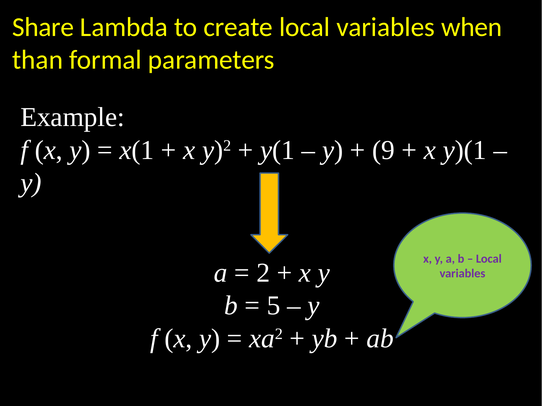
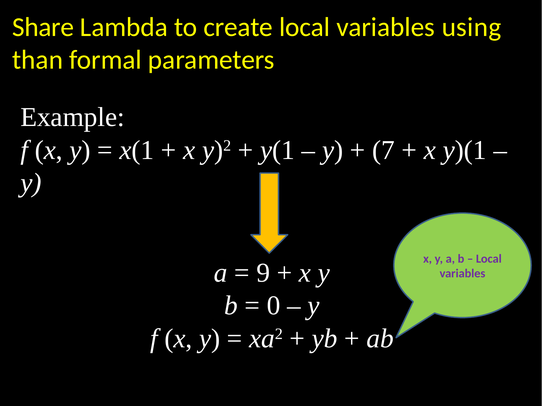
when: when -> using
9: 9 -> 7
2: 2 -> 9
5: 5 -> 0
